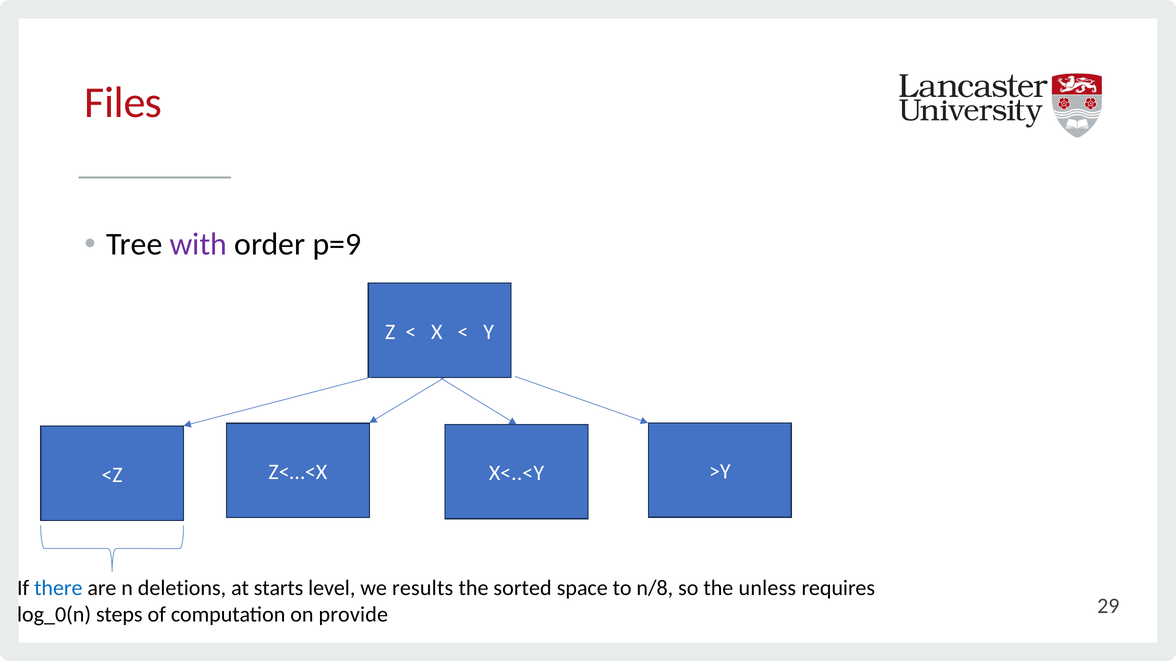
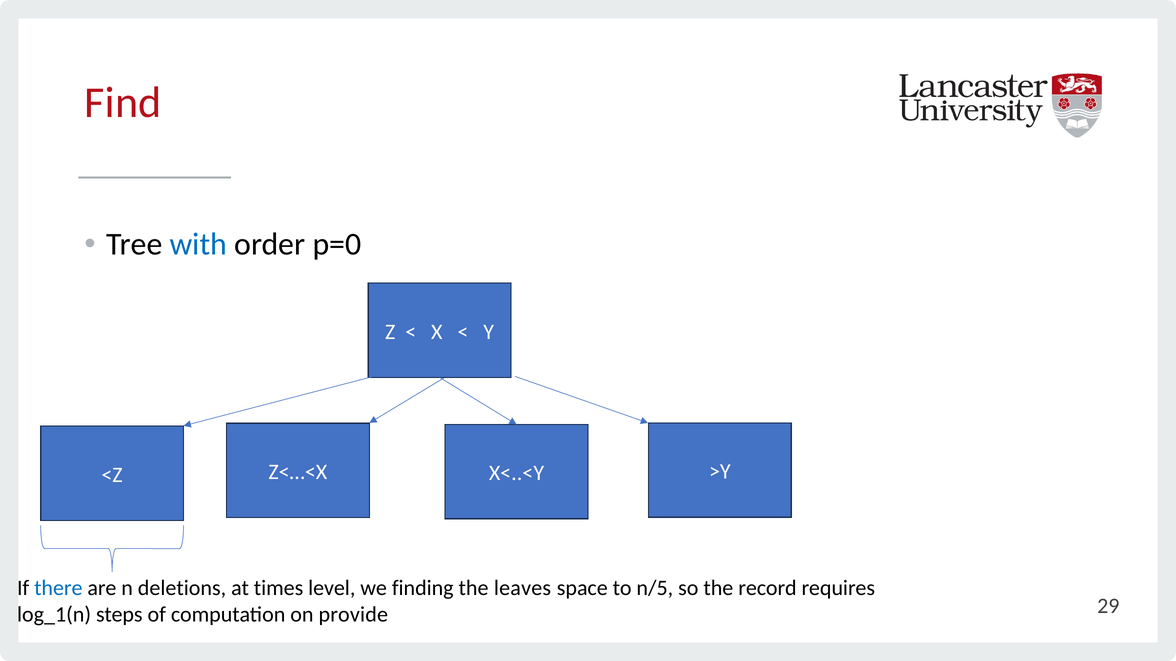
Files: Files -> Find
with colour: purple -> blue
p=9: p=9 -> p=0
starts: starts -> times
results: results -> finding
sorted: sorted -> leaves
n/8: n/8 -> n/5
unless: unless -> record
log_0(n: log_0(n -> log_1(n
